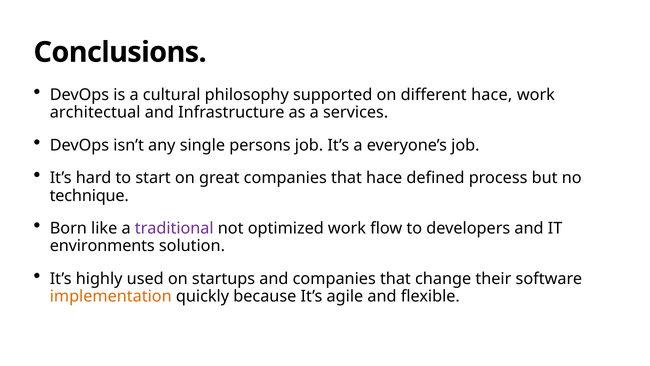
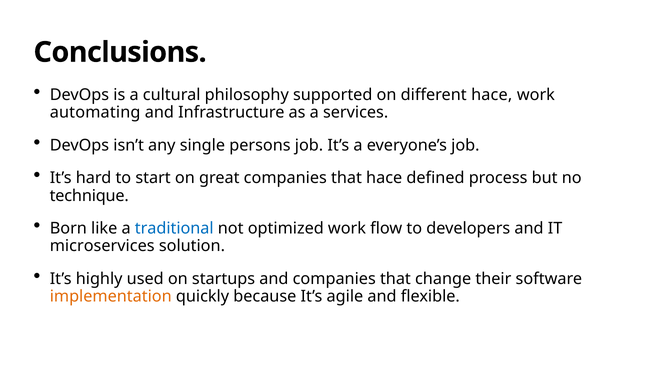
architectual: architectual -> automating
traditional colour: purple -> blue
environments: environments -> microservices
